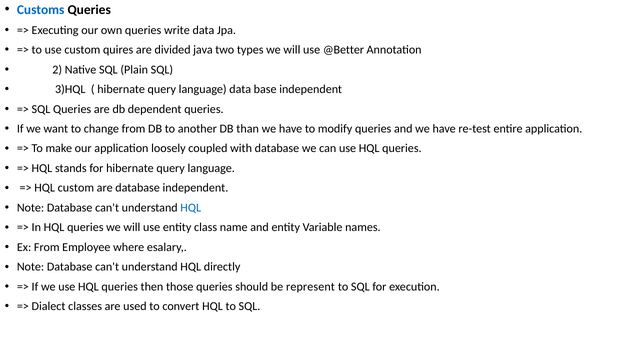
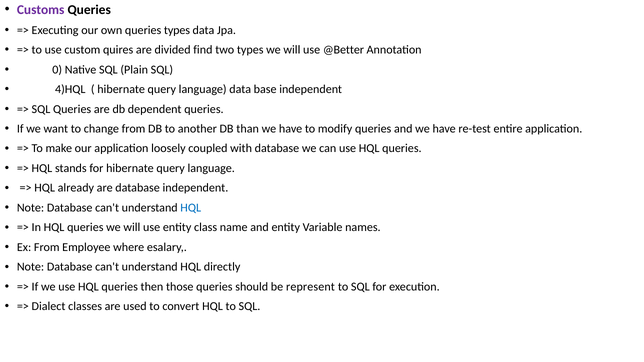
Customs colour: blue -> purple
queries write: write -> types
java: java -> find
2: 2 -> 0
3)HQL: 3)HQL -> 4)HQL
HQL custom: custom -> already
